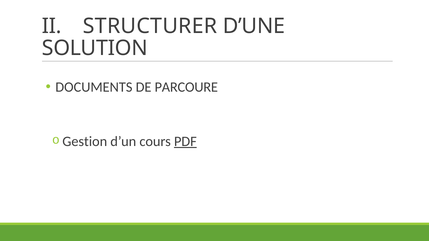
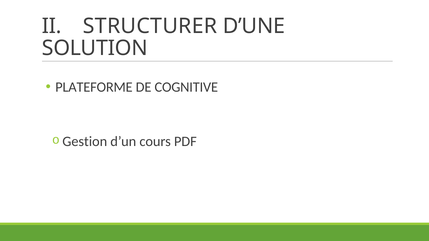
DOCUMENTS: DOCUMENTS -> PLATEFORME
PARCOURE: PARCOURE -> COGNITIVE
PDF underline: present -> none
